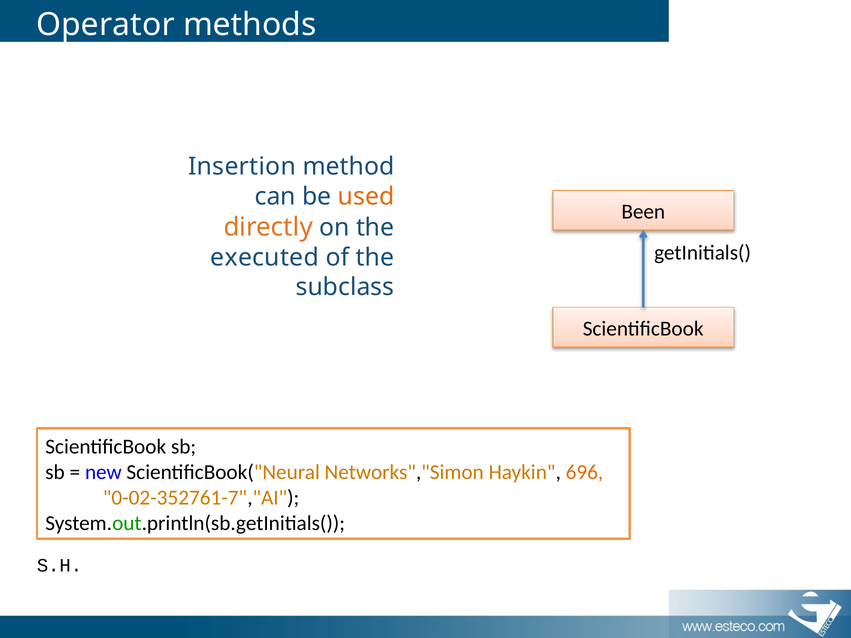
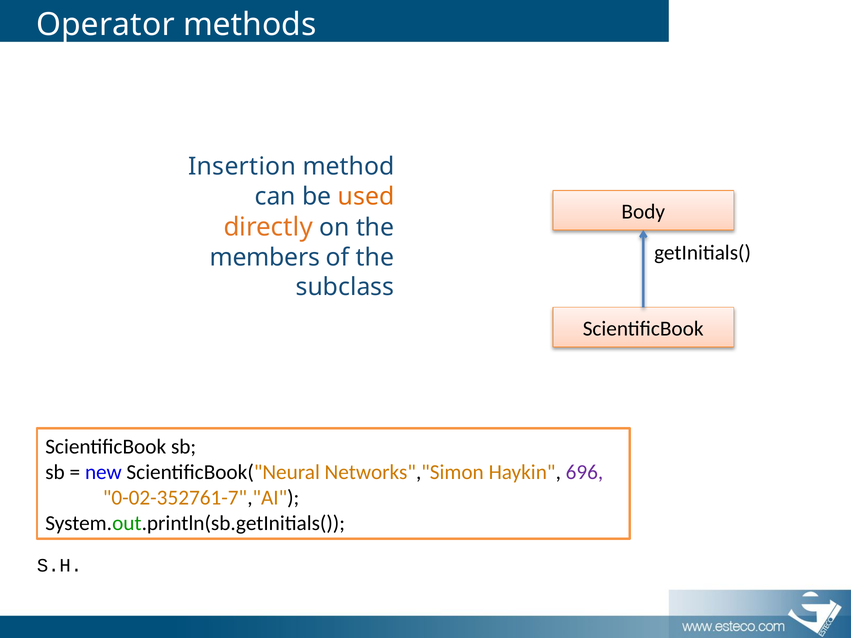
Been: Been -> Body
executed: executed -> members
696 colour: orange -> purple
